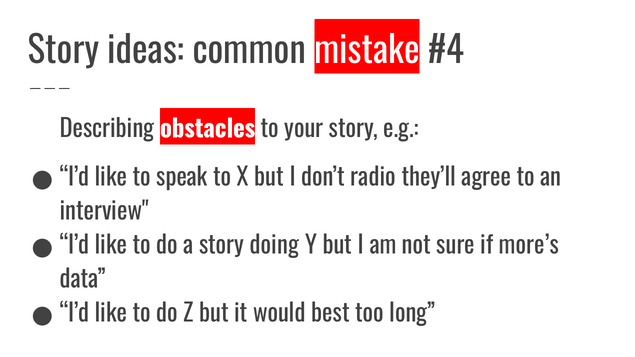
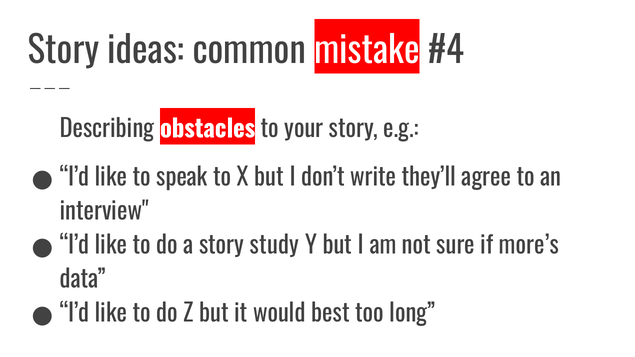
radio: radio -> write
doing: doing -> study
